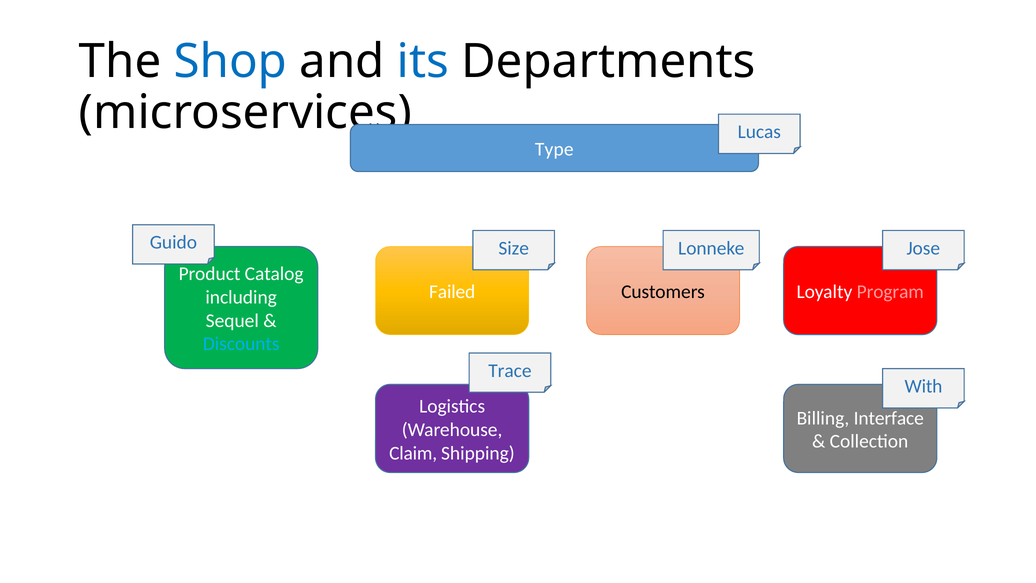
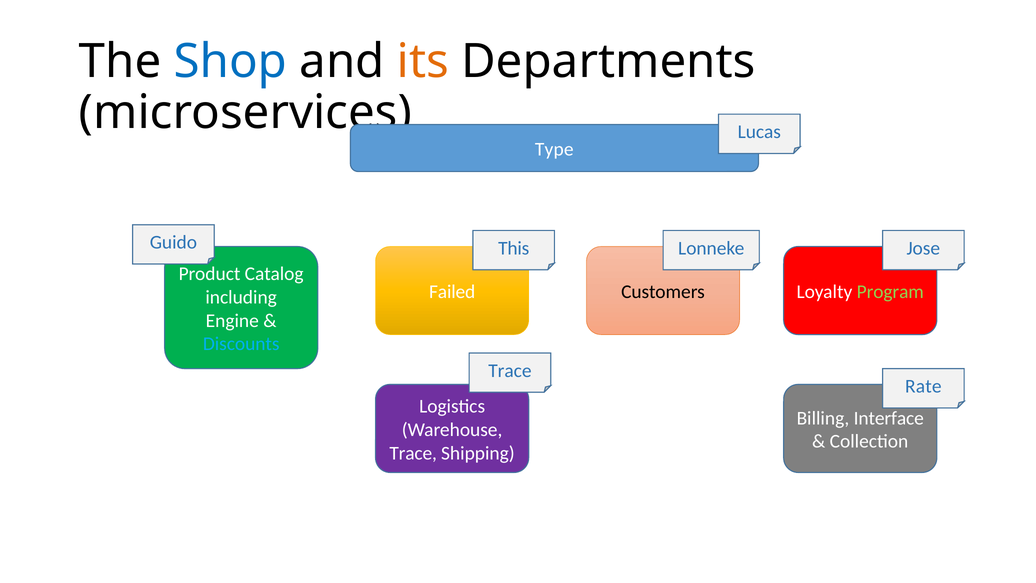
its colour: blue -> orange
Size: Size -> This
Program colour: pink -> light green
Sequel: Sequel -> Engine
With: With -> Rate
Claim at (413, 453): Claim -> Trace
